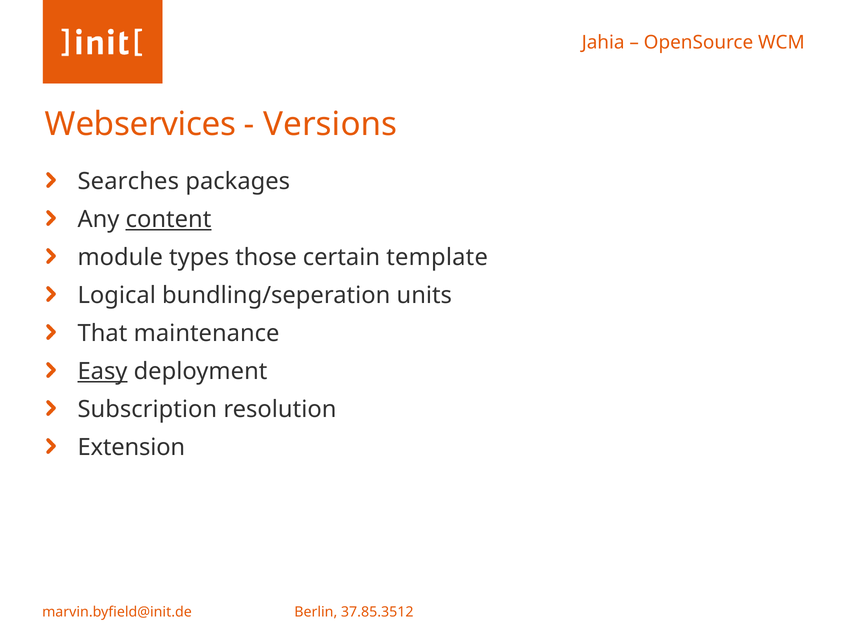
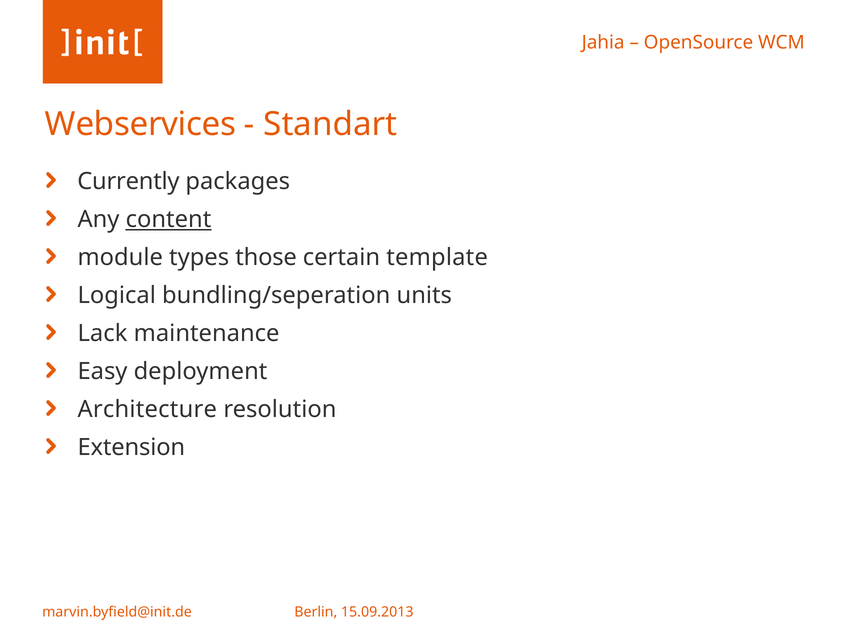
Versions: Versions -> Standart
Searches: Searches -> Currently
That: That -> Lack
Easy underline: present -> none
Subscription: Subscription -> Architecture
37.85.3512: 37.85.3512 -> 15.09.2013
